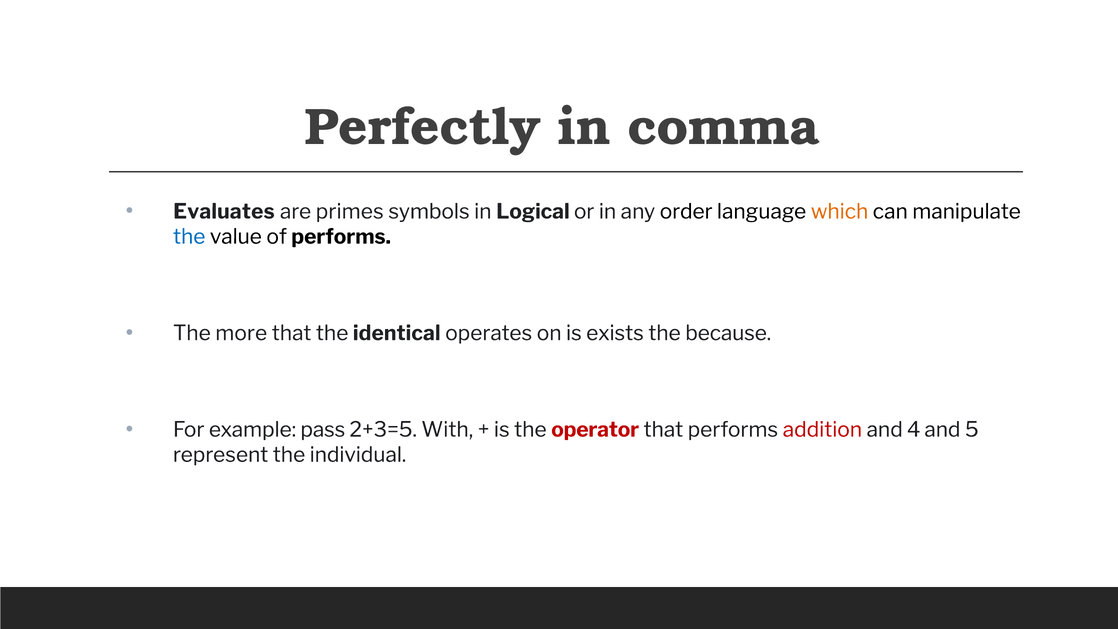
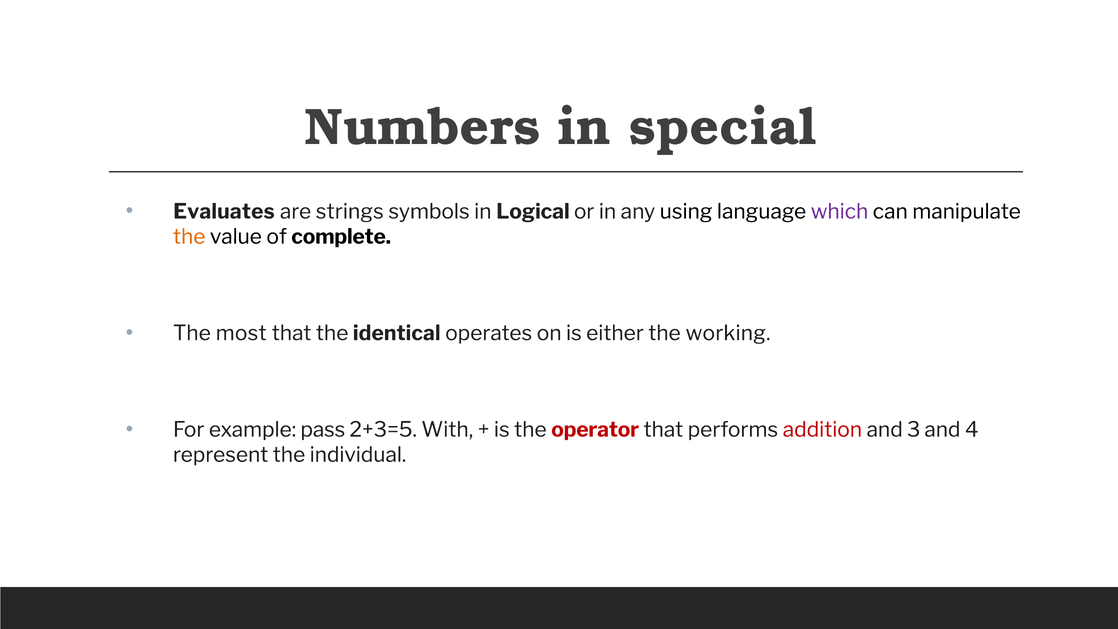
Perfectly: Perfectly -> Numbers
comma: comma -> special
primes: primes -> strings
order: order -> using
which colour: orange -> purple
the at (189, 237) colour: blue -> orange
of performs: performs -> complete
more: more -> most
exists: exists -> either
because: because -> working
4: 4 -> 3
5: 5 -> 4
